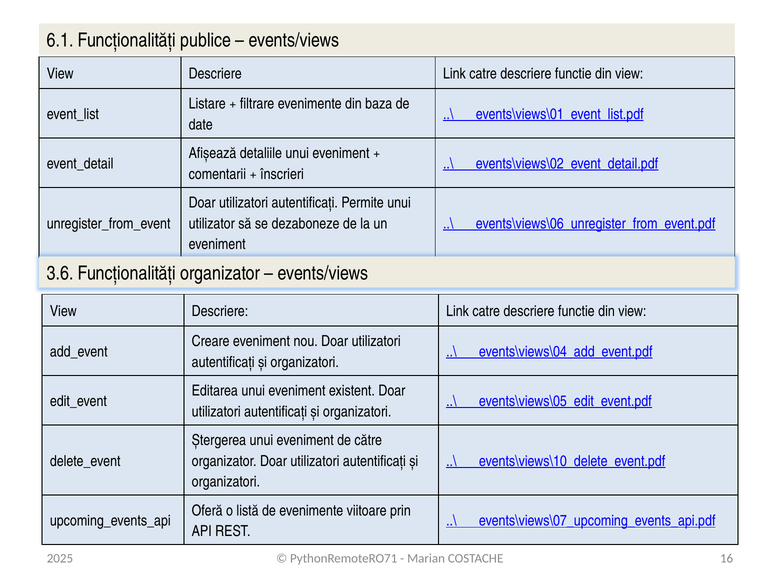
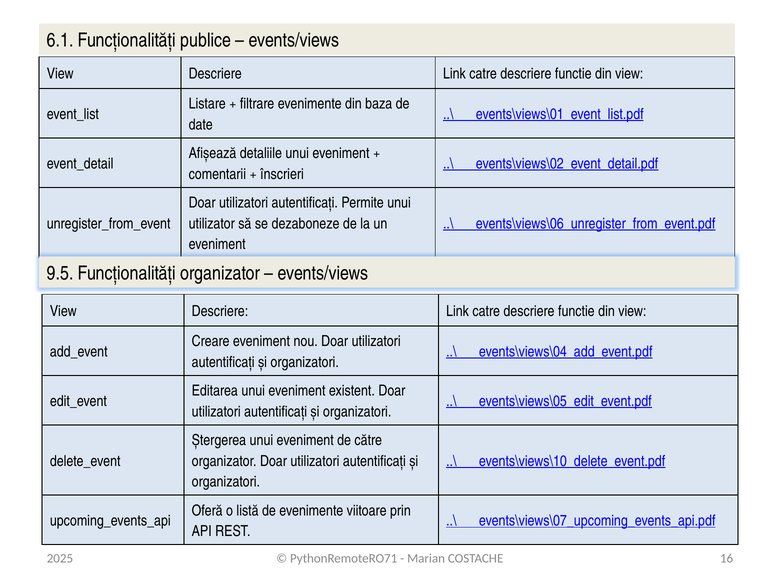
3.6: 3.6 -> 9.5
